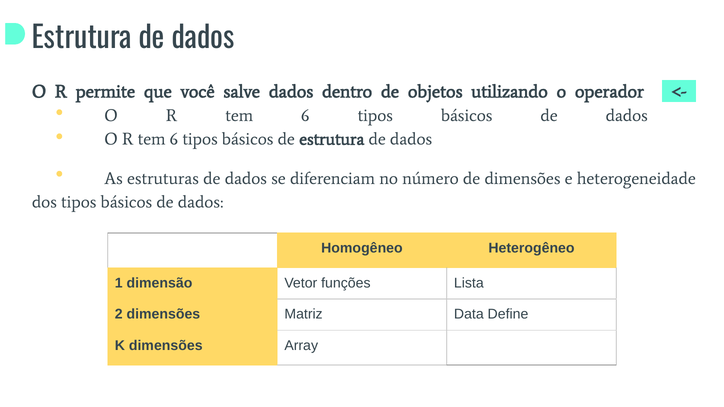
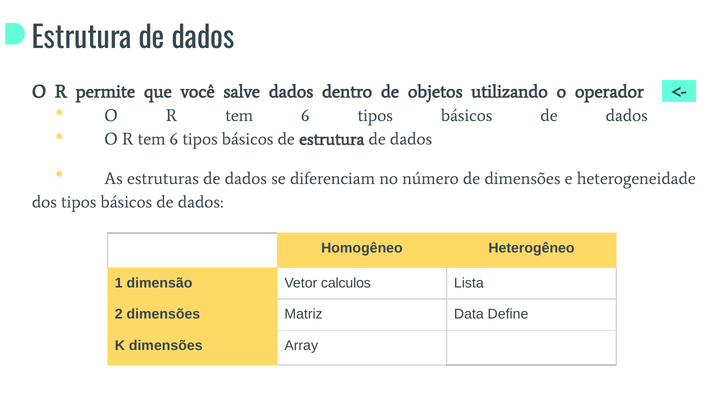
funções: funções -> calculos
